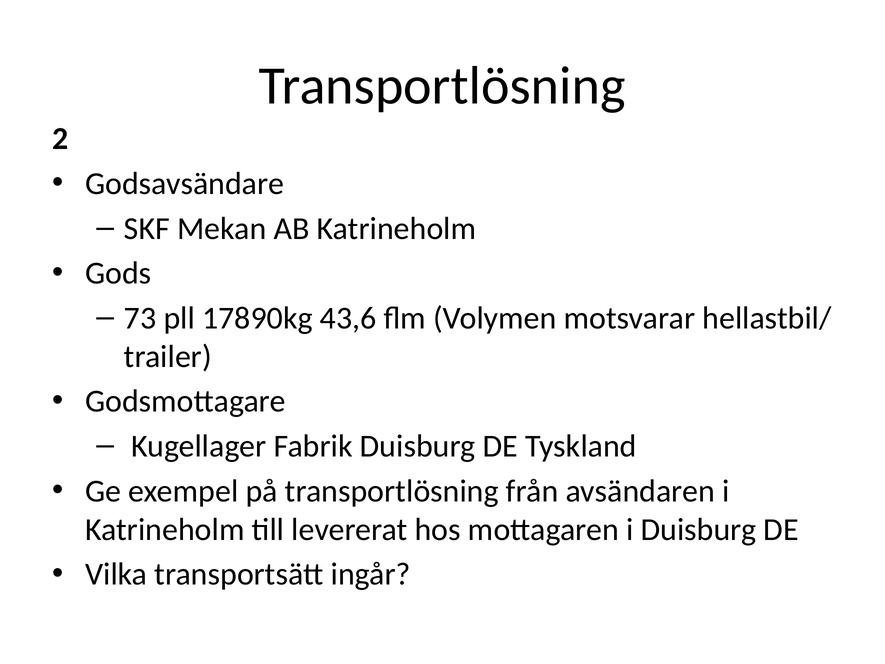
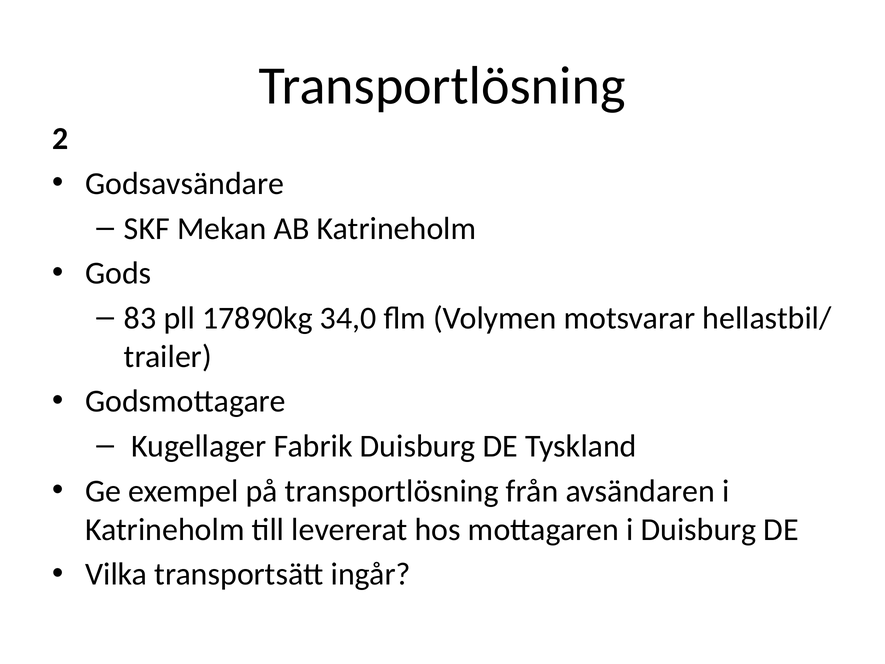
73: 73 -> 83
43,6: 43,6 -> 34,0
